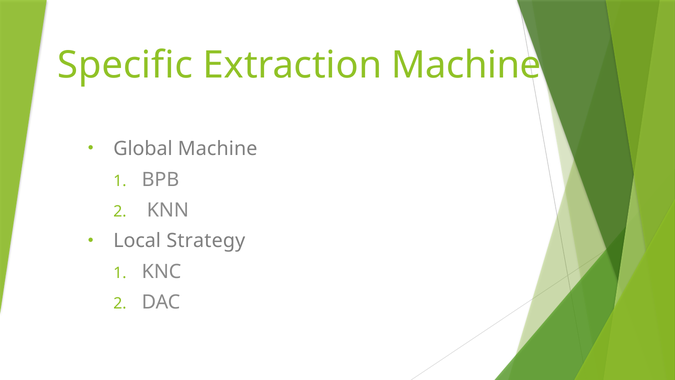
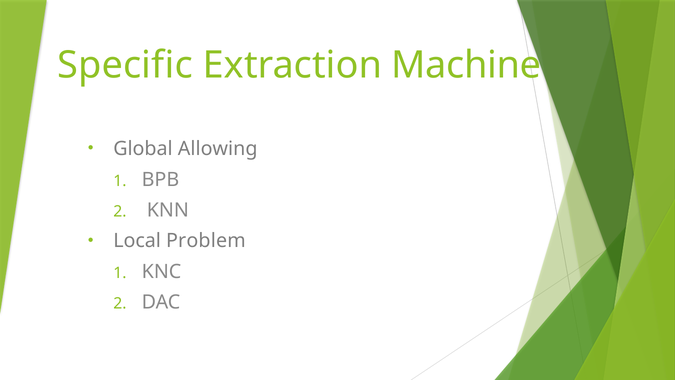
Global Machine: Machine -> Allowing
Strategy: Strategy -> Problem
